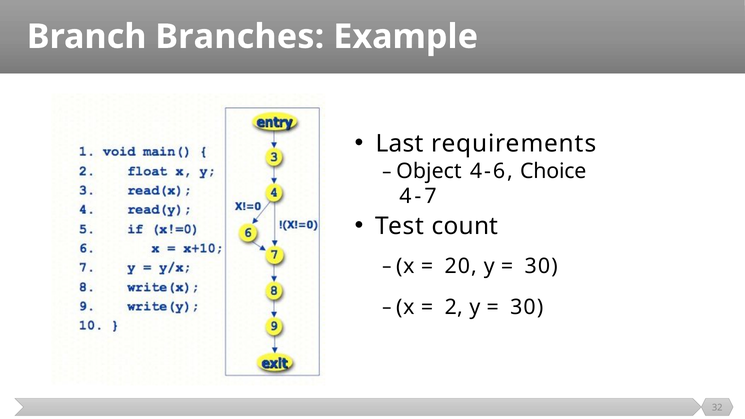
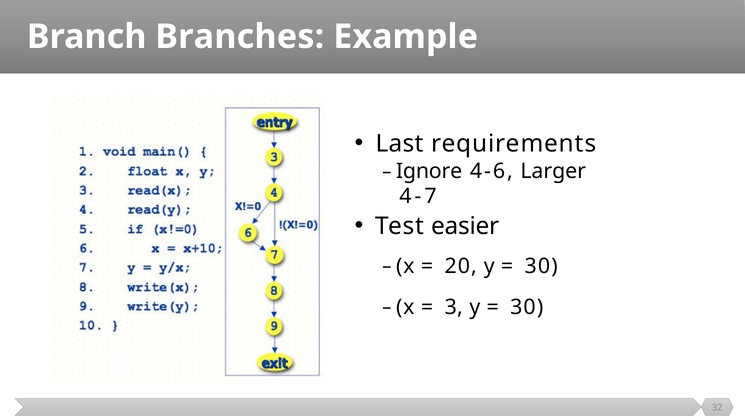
Object: Object -> Ignore
Choice: Choice -> Larger
count: count -> easier
2: 2 -> 3
